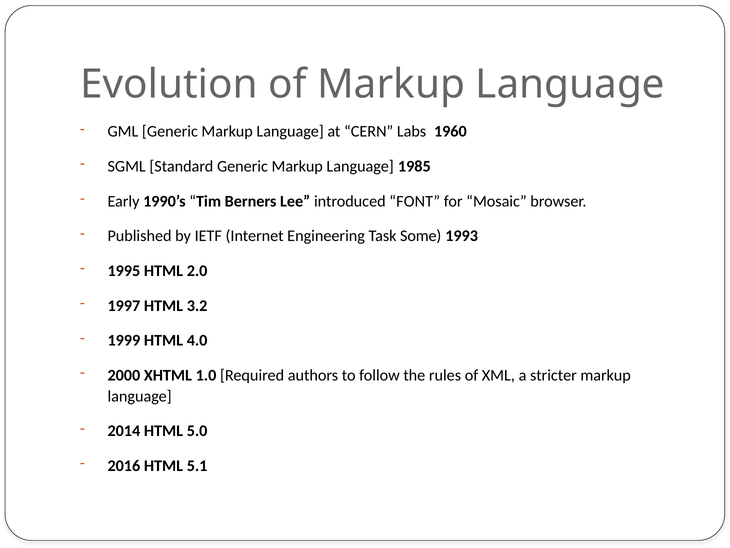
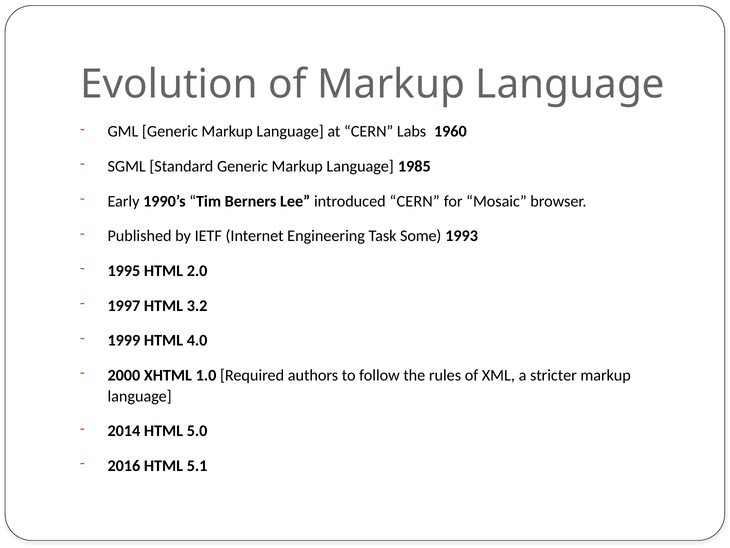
introduced FONT: FONT -> CERN
